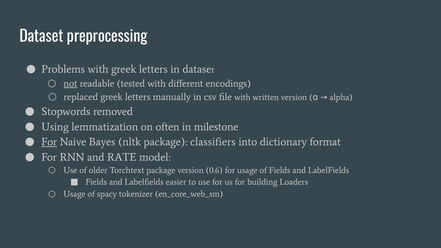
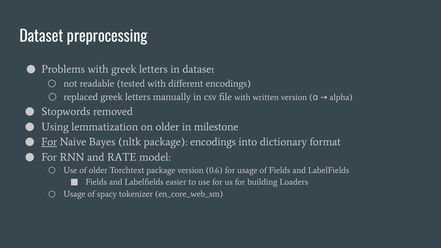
not underline: present -> none
on often: often -> older
package classifiers: classifiers -> encodings
